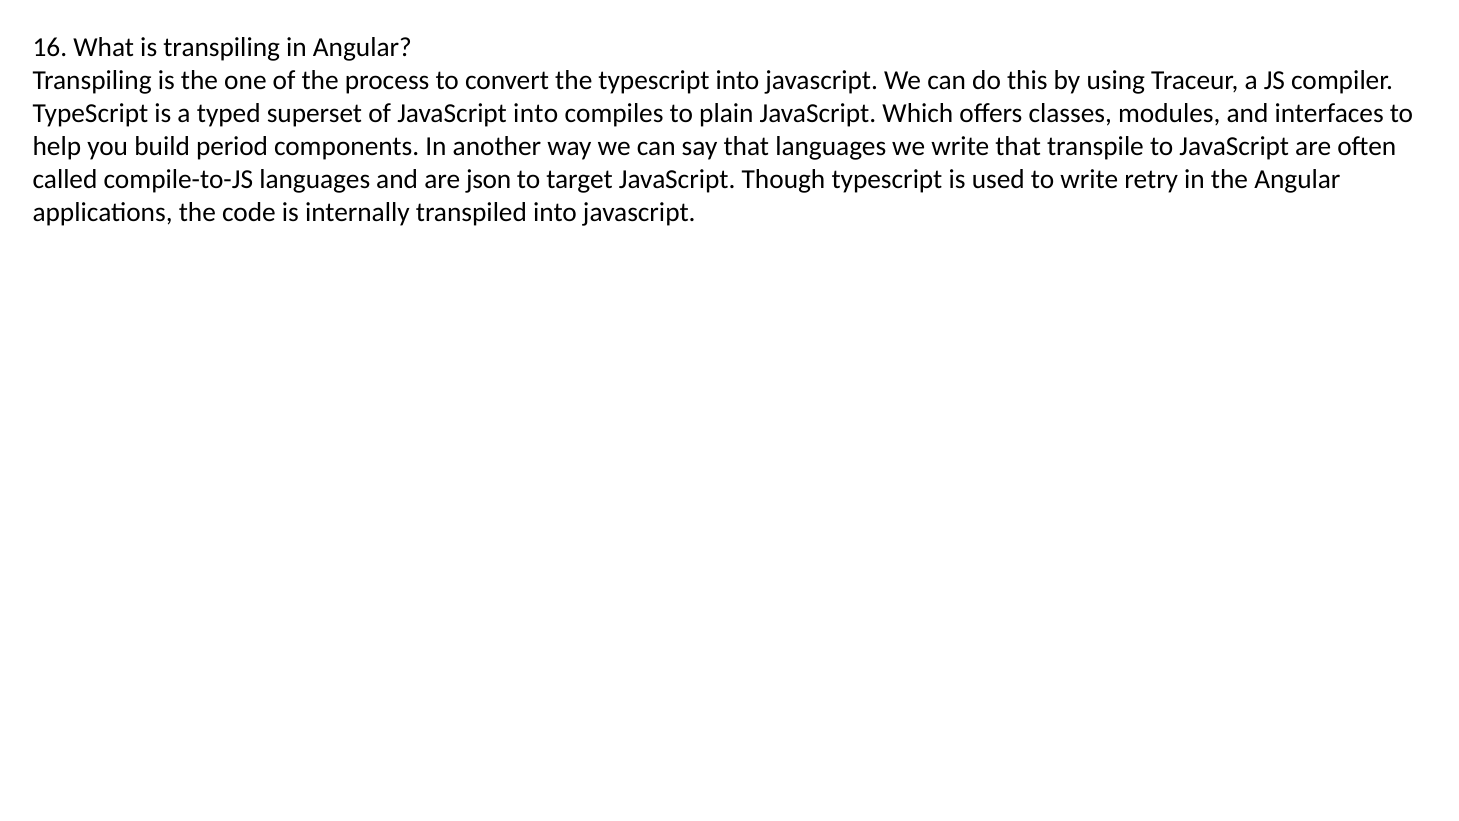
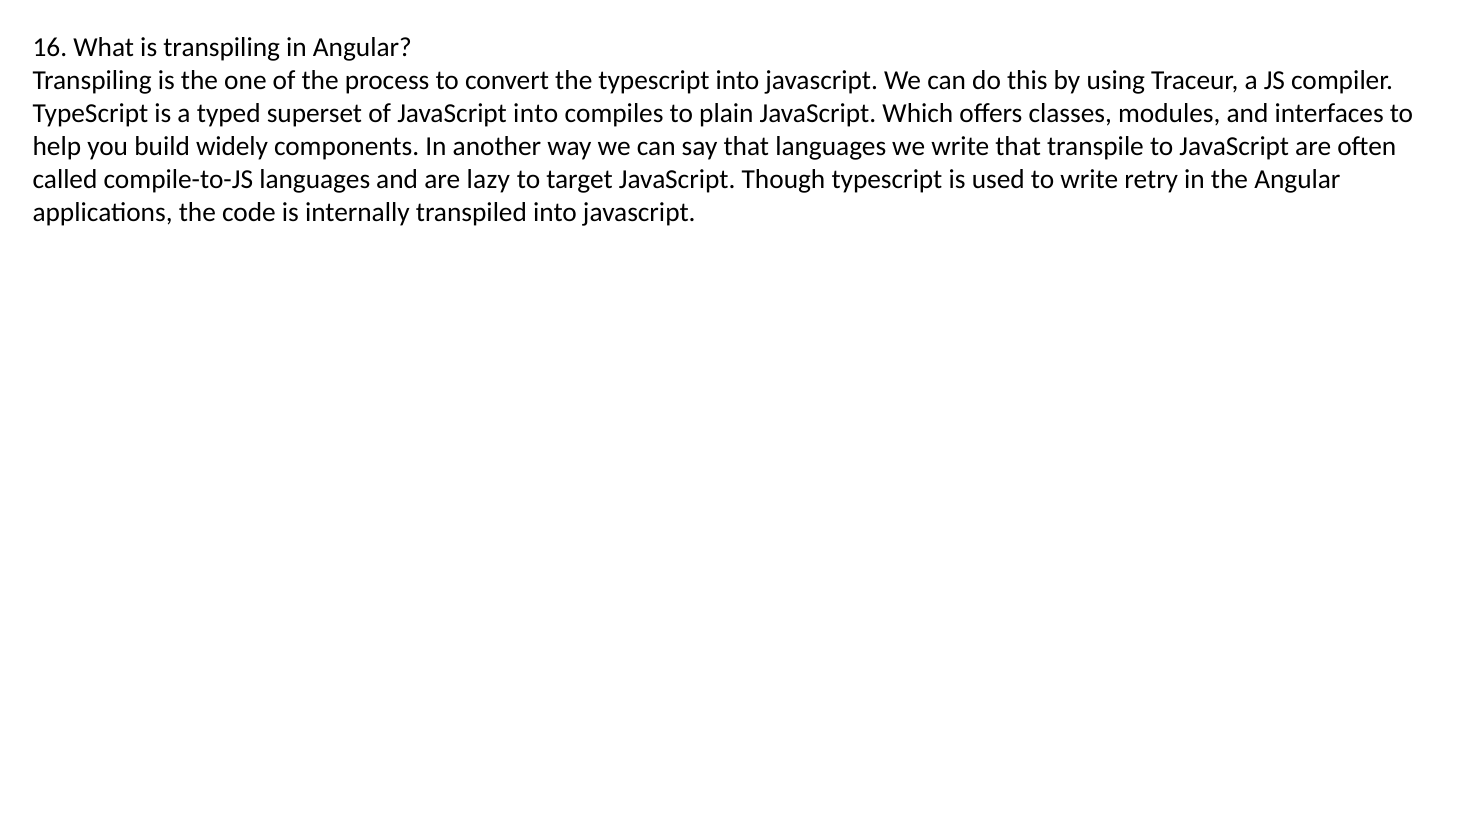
period: period -> widely
json: json -> lazy
